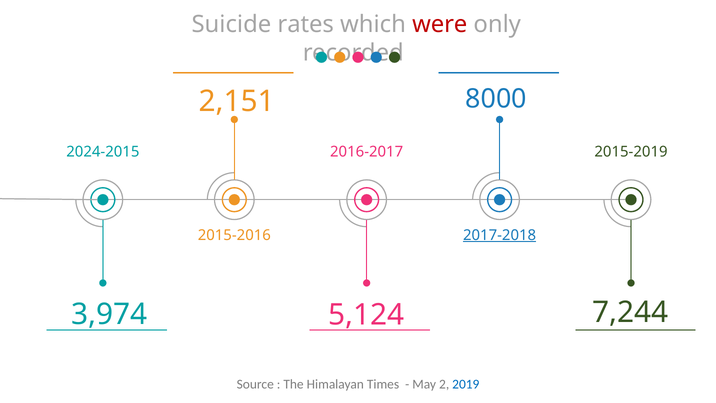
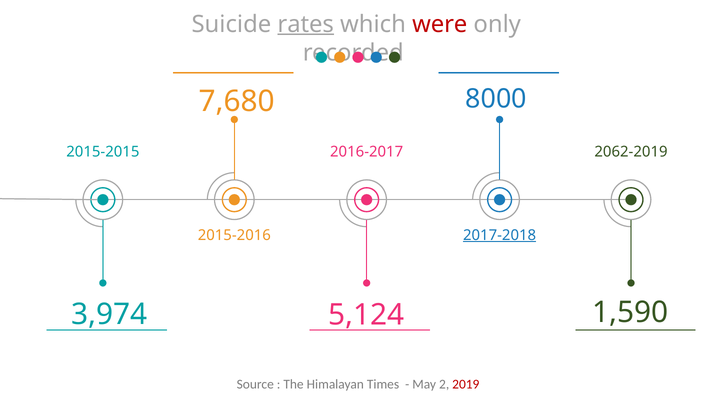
rates underline: none -> present
2,151: 2,151 -> 7,680
2024-2015: 2024-2015 -> 2015-2015
2015-2019: 2015-2019 -> 2062-2019
7,244: 7,244 -> 1,590
2019 colour: blue -> red
